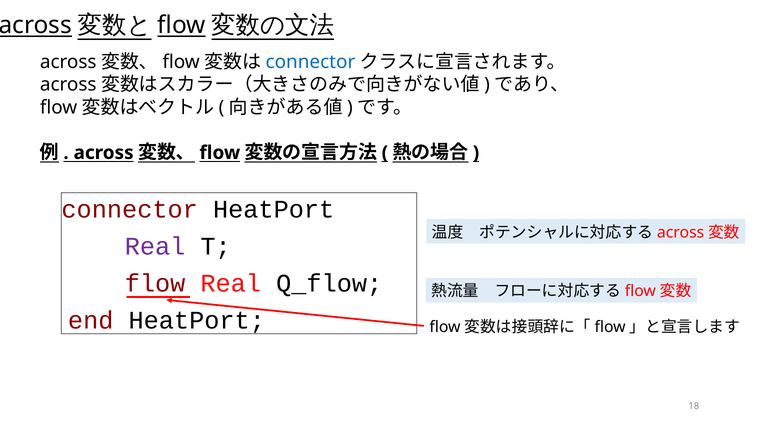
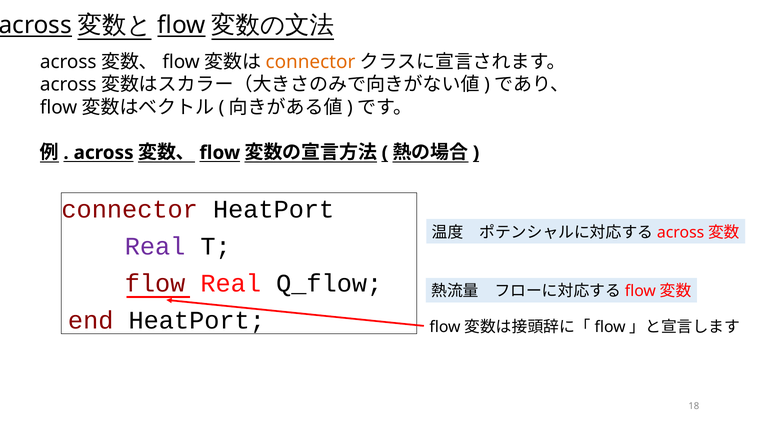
connector at (310, 62) colour: blue -> orange
